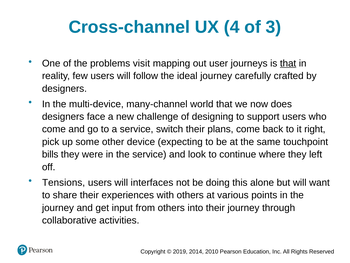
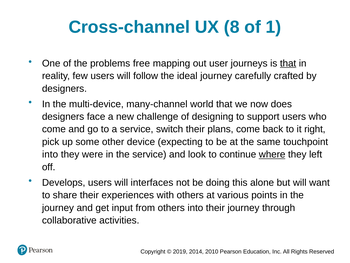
4: 4 -> 8
3: 3 -> 1
visit: visit -> free
bills at (50, 154): bills -> into
where underline: none -> present
Tensions: Tensions -> Develops
